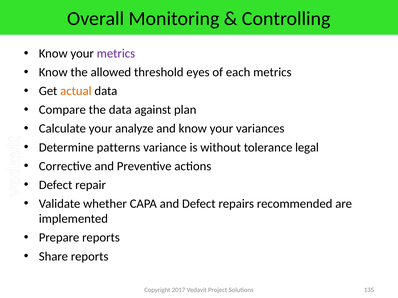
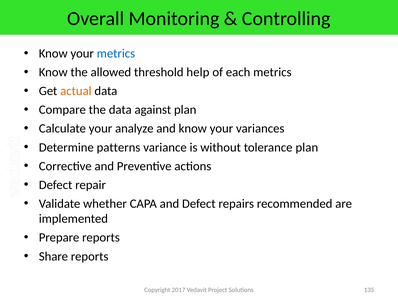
metrics at (116, 54) colour: purple -> blue
eyes: eyes -> help
tolerance legal: legal -> plan
